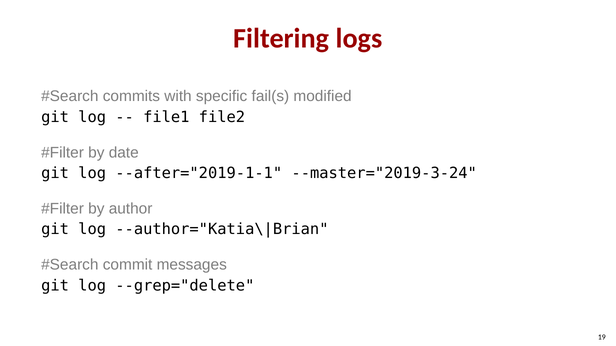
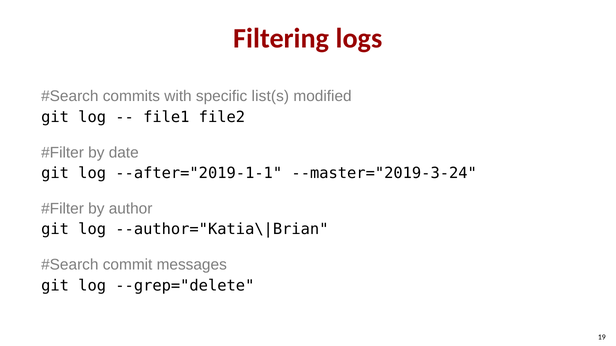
fail(s: fail(s -> list(s
